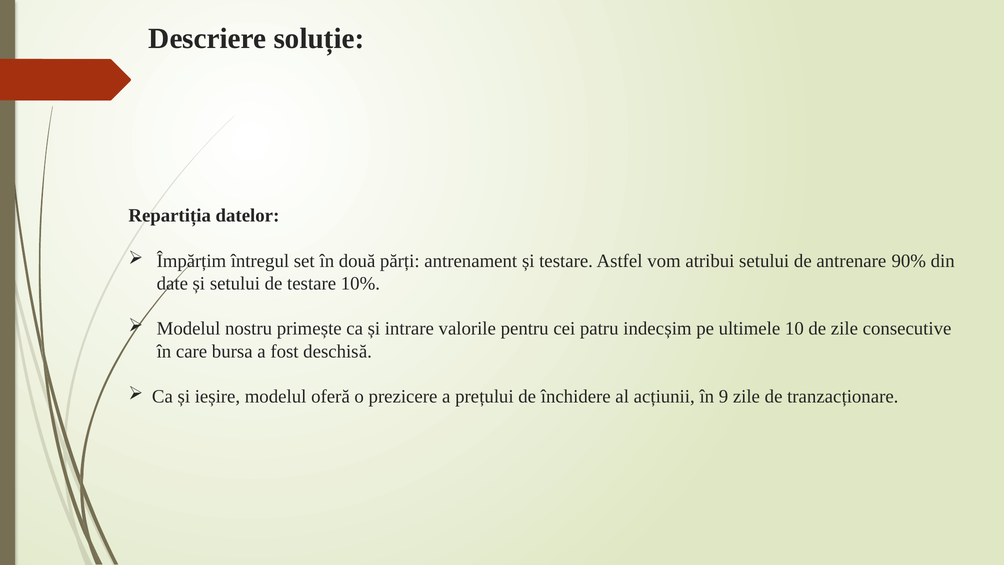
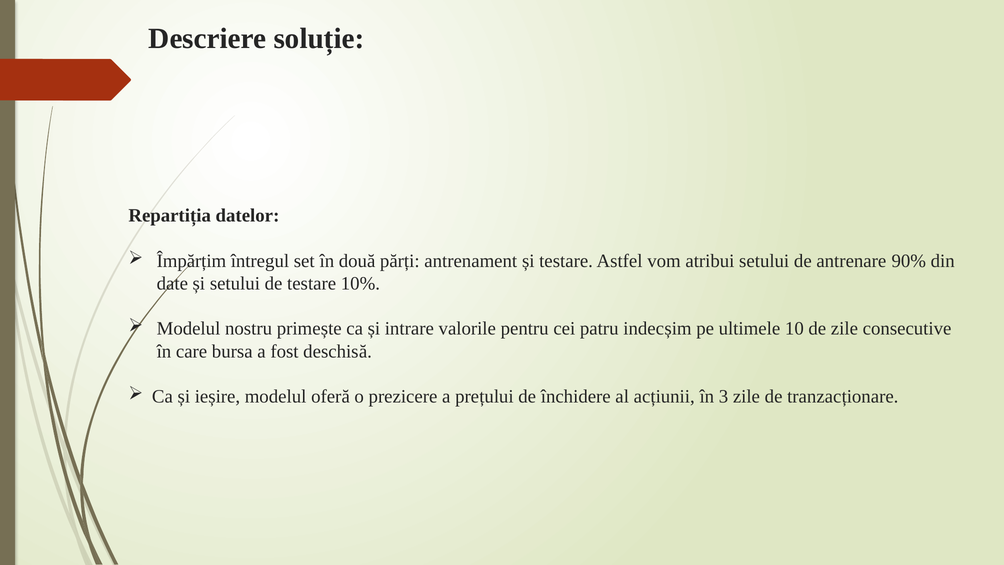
9: 9 -> 3
